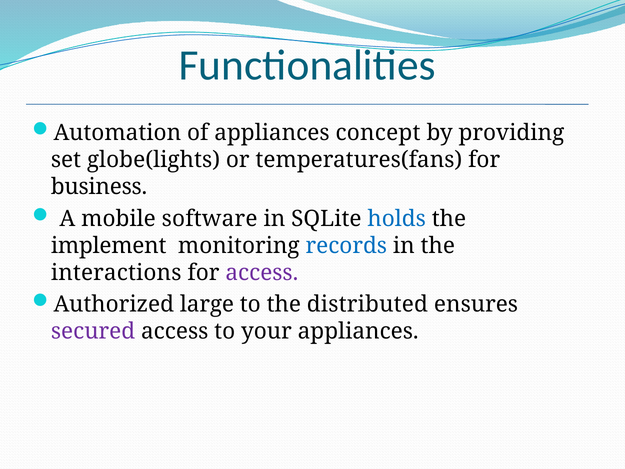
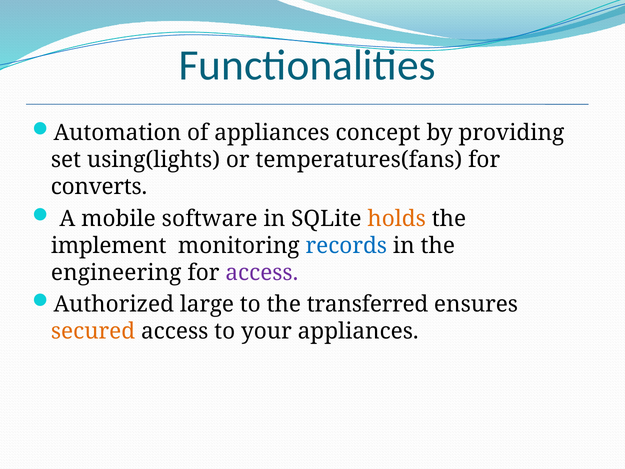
globe(lights: globe(lights -> using(lights
business: business -> converts
holds colour: blue -> orange
interactions: interactions -> engineering
distributed: distributed -> transferred
secured colour: purple -> orange
